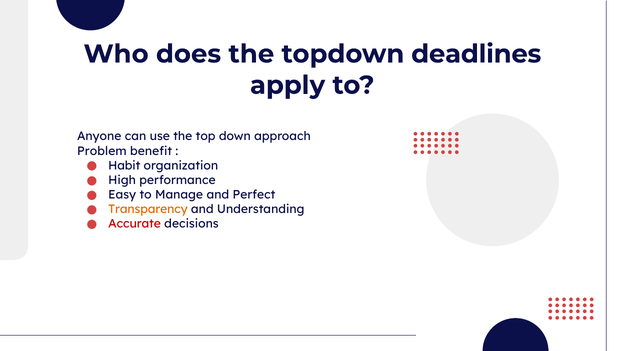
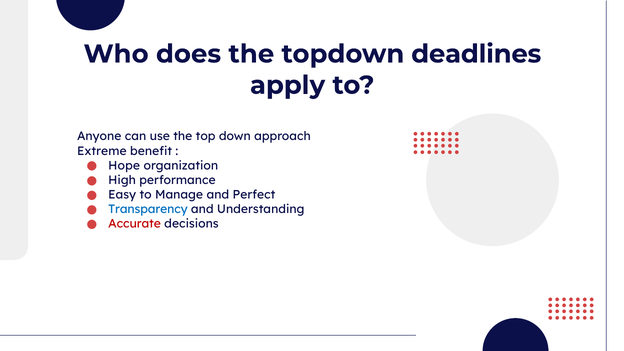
Problem: Problem -> Extreme
Habit: Habit -> Hope
Transparency colour: orange -> blue
